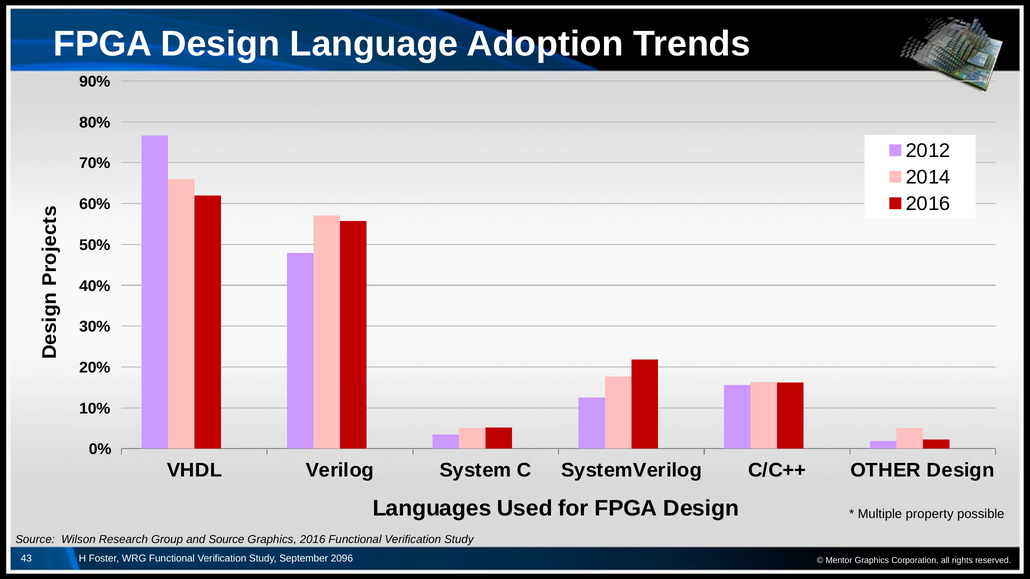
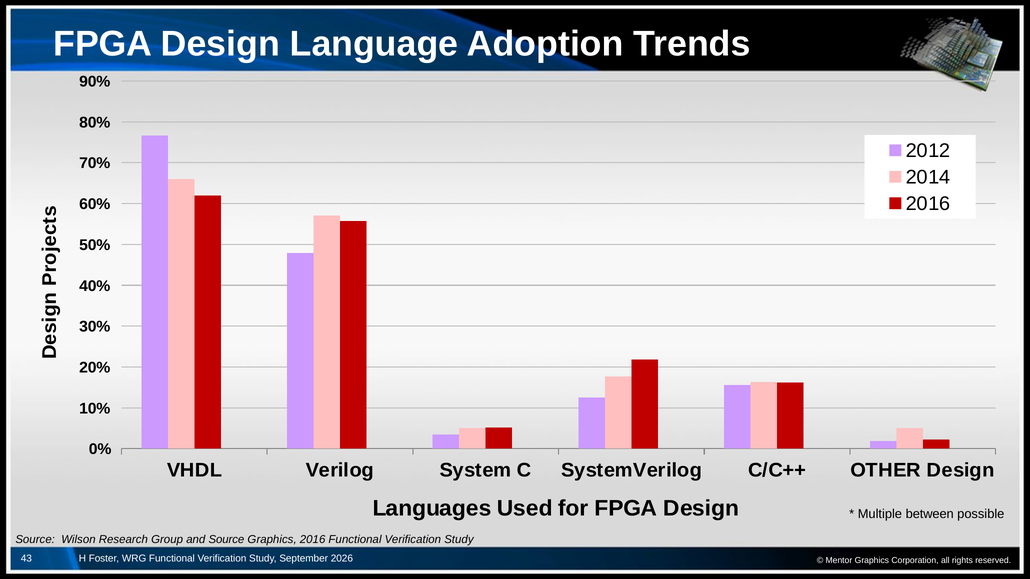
property: property -> between
2096: 2096 -> 2026
